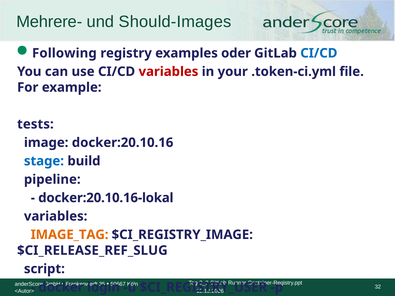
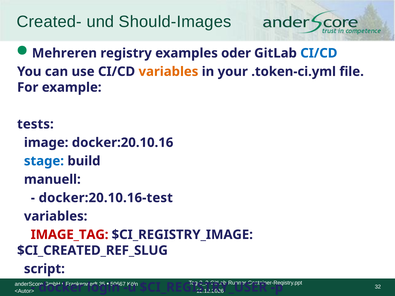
Mehrere-: Mehrere- -> Created-
Following: Following -> Mehreren
variables at (168, 72) colour: red -> orange
pipeline: pipeline -> manuell
docker:20.10.16-lokal: docker:20.10.16-lokal -> docker:20.10.16-test
IMAGE_TAG colour: orange -> red
$CI_RELEASE_REF_SLUG: $CI_RELEASE_REF_SLUG -> $CI_CREATED_REF_SLUG
